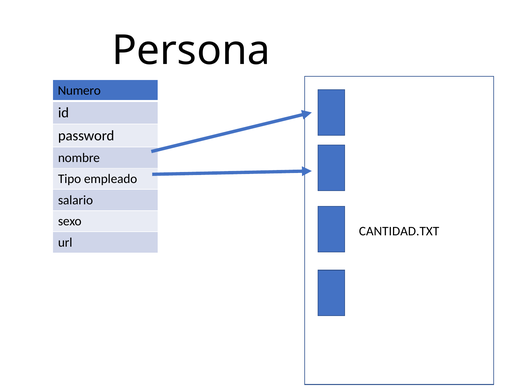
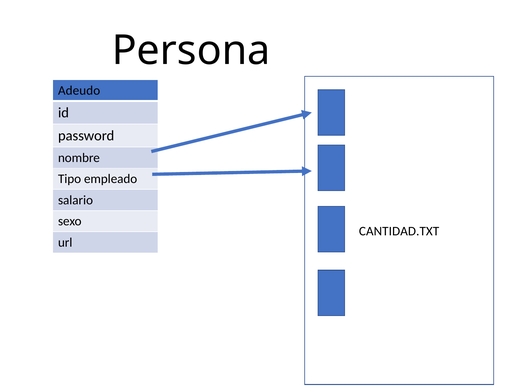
Numero: Numero -> Adeudo
